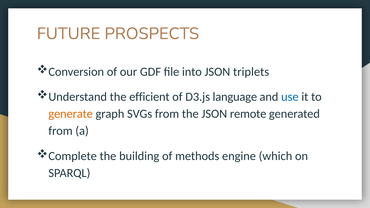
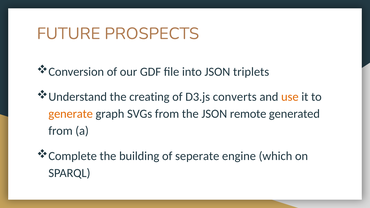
efficient: efficient -> creating
language: language -> converts
use colour: blue -> orange
methods: methods -> seperate
